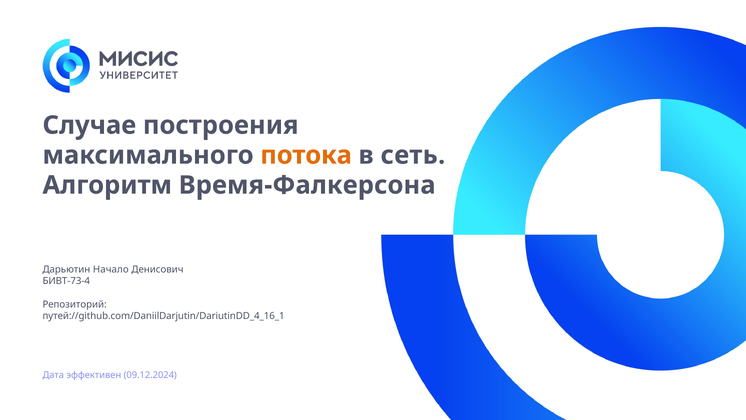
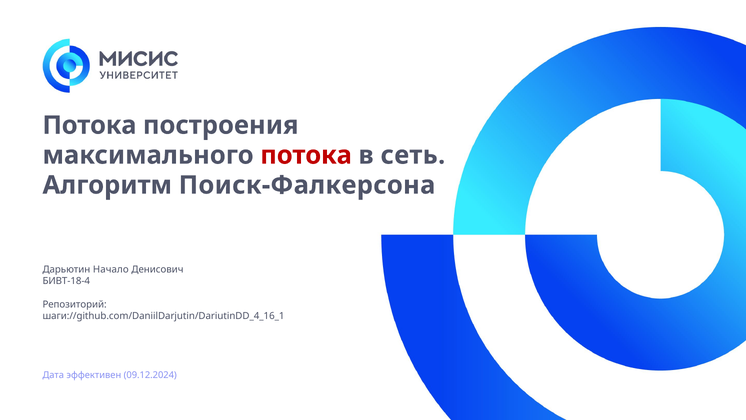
Случае at (89, 125): Случае -> Потока
потока at (306, 155) colour: orange -> red
Время-Фалкерсона: Время-Фалкерсона -> Поиск-Фалкерсона
БИВТ-73-4: БИВТ-73-4 -> БИВТ-18-4
путей://github.com/DaniilDarjutin/DariutinDD_4_16_1: путей://github.com/DaniilDarjutin/DariutinDD_4_16_1 -> шаги://github.com/DaniilDarjutin/DariutinDD_4_16_1
